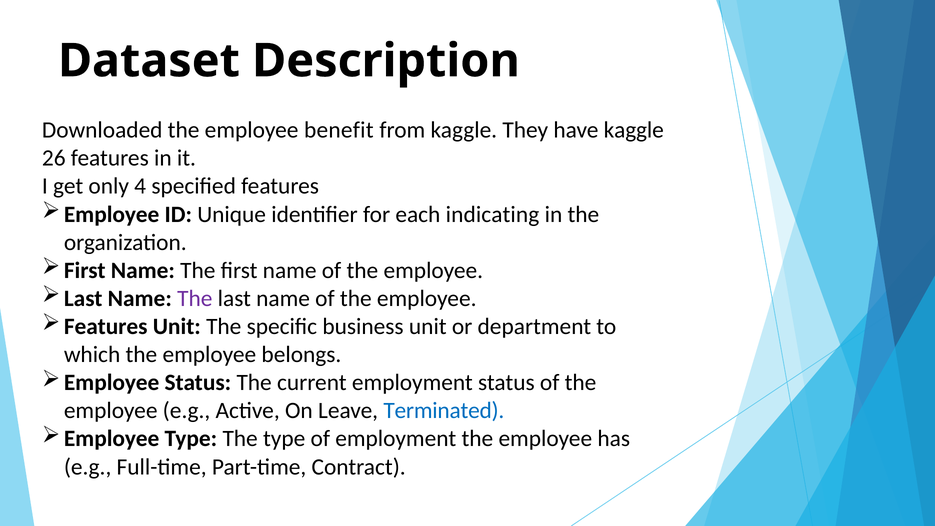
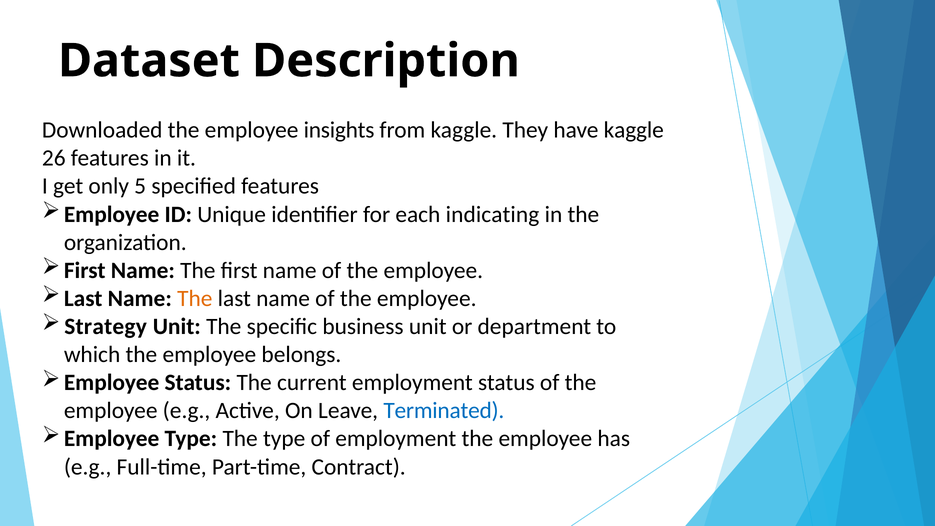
benefit: benefit -> insights
4: 4 -> 5
The at (195, 298) colour: purple -> orange
Features at (106, 326): Features -> Strategy
